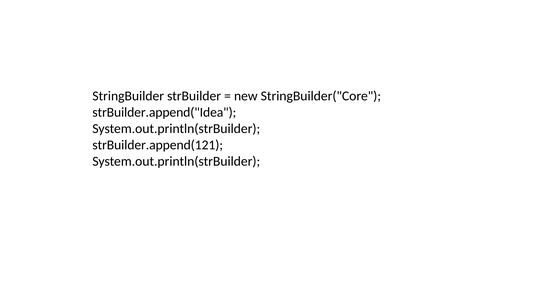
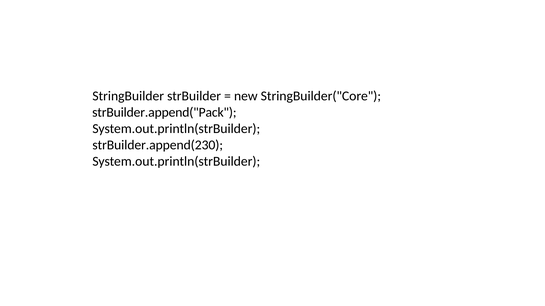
strBuilder.append("Idea: strBuilder.append("Idea -> strBuilder.append("Pack
strBuilder.append(121: strBuilder.append(121 -> strBuilder.append(230
